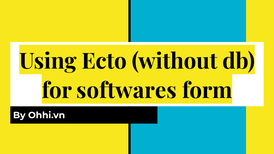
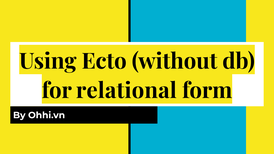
softwares: softwares -> relational
